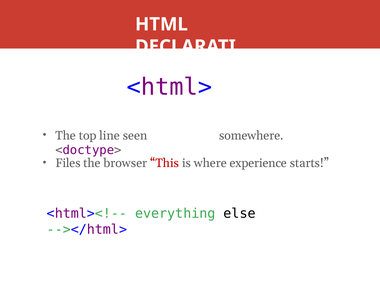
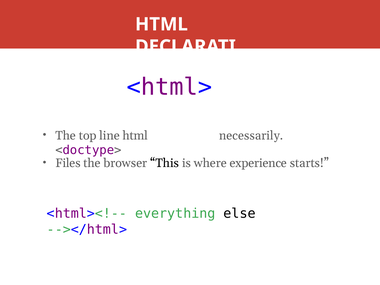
line seen: seen -> html
somewhere: somewhere -> necessarily
This colour: red -> black
